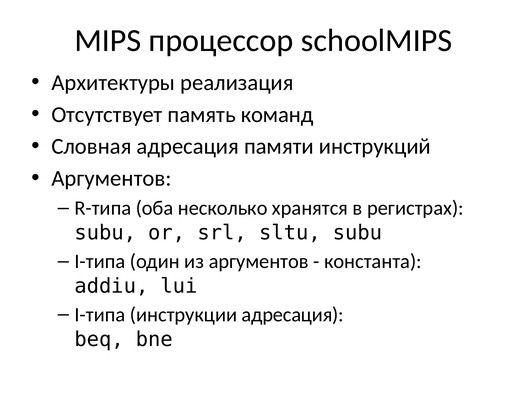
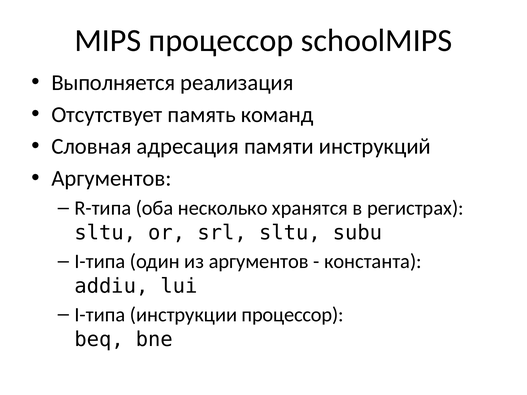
Архитектуры: Архитектуры -> Выполняется
subu at (105, 233): subu -> sltu
инструкции адресация: адресация -> процессор
